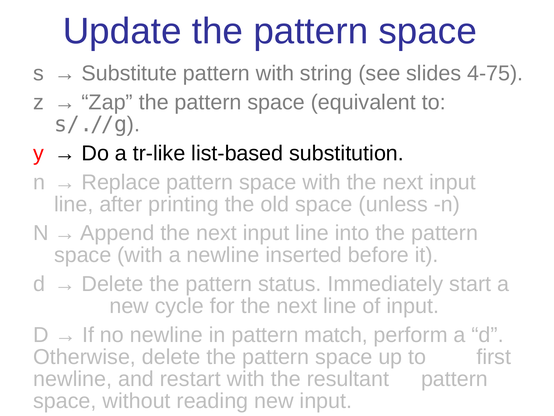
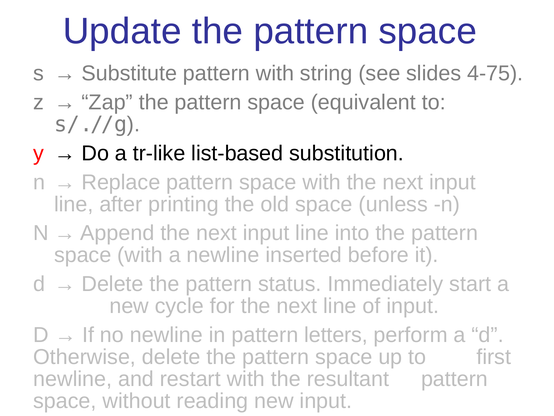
match: match -> letters
